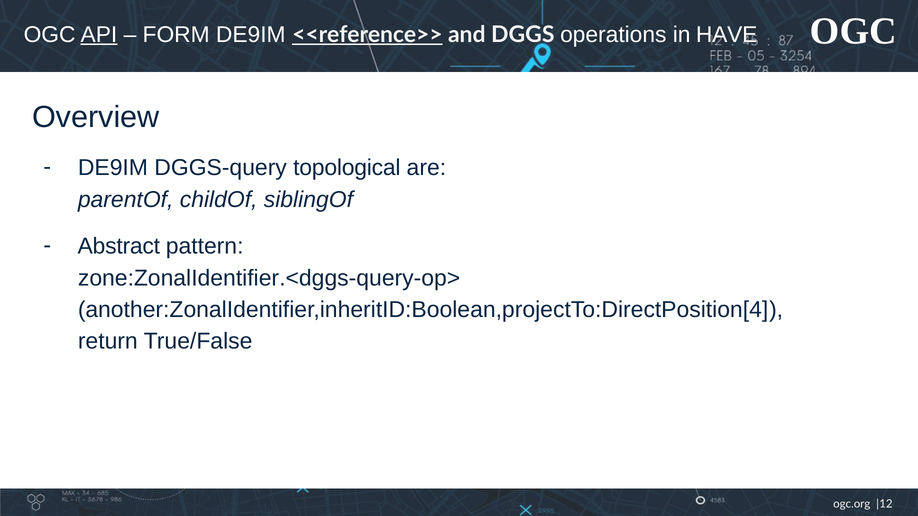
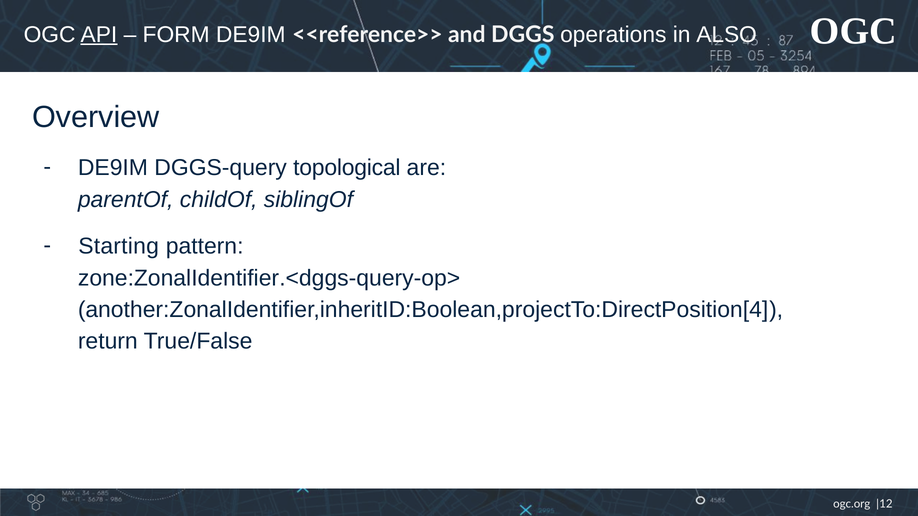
<<reference>> underline: present -> none
HAVE: HAVE -> ALSO
Abstract: Abstract -> Starting
